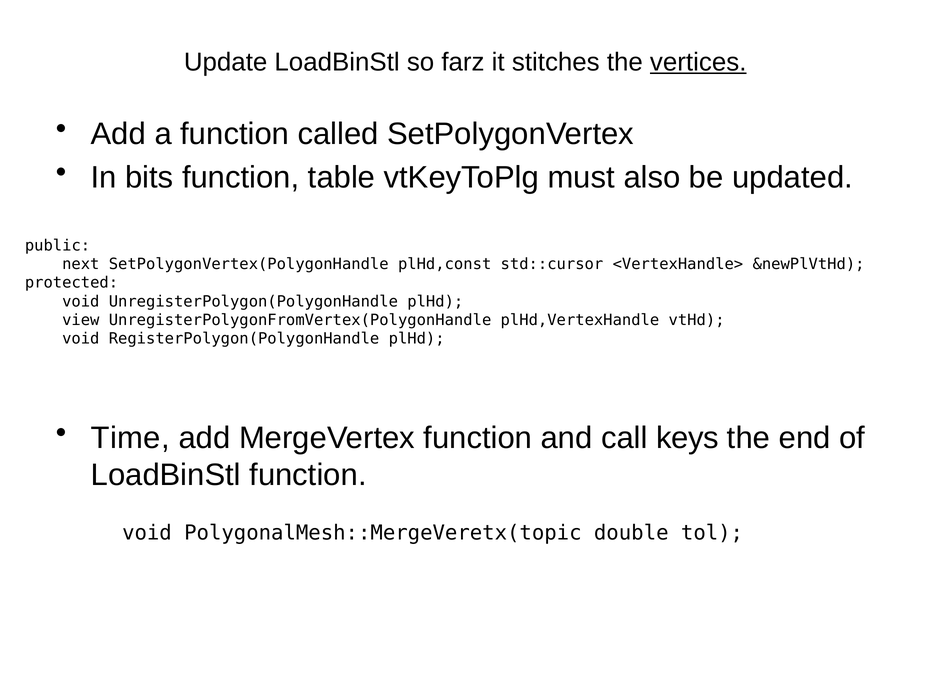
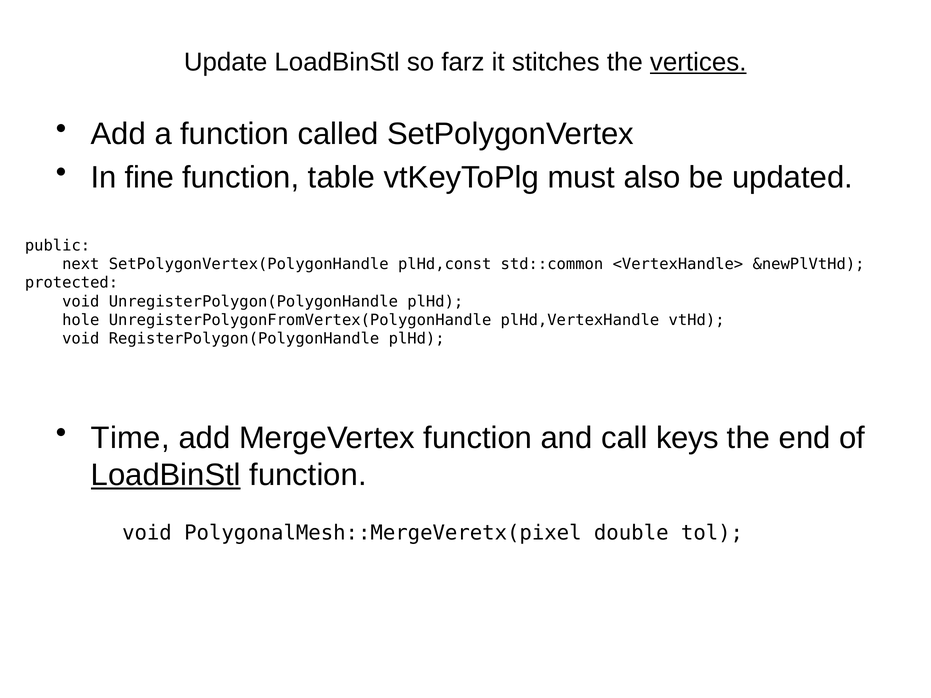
bits: bits -> fine
std::cursor: std::cursor -> std::common
view: view -> hole
LoadBinStl at (166, 475) underline: none -> present
PolygonalMesh::MergeVeretx(topic: PolygonalMesh::MergeVeretx(topic -> PolygonalMesh::MergeVeretx(pixel
